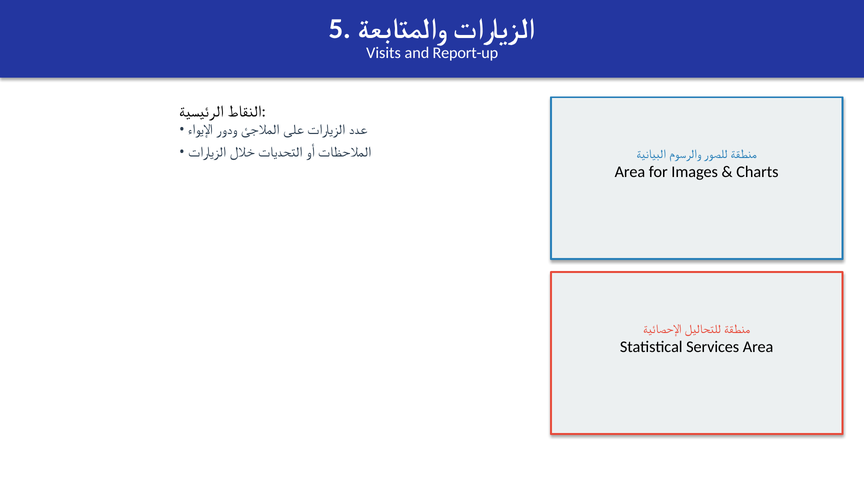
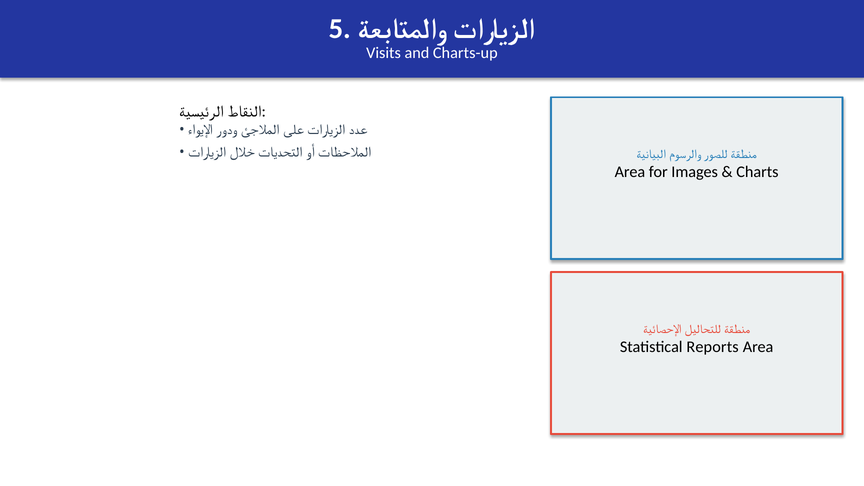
Report-up: Report-up -> Charts-up
Services: Services -> Reports
